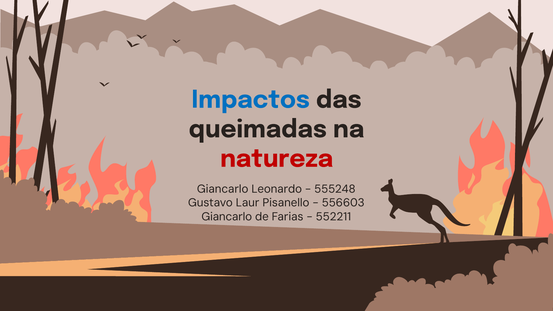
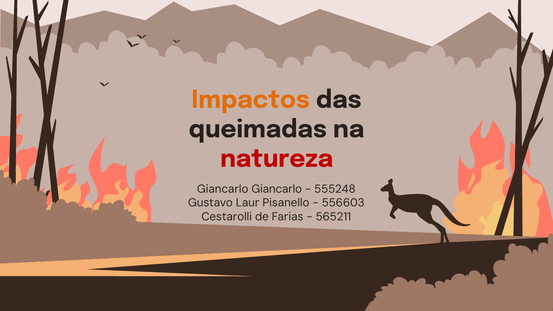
Impactos colour: blue -> orange
Giancarlo Leonardo: Leonardo -> Giancarlo
Giancarlo at (227, 217): Giancarlo -> Cestarolli
552211: 552211 -> 565211
